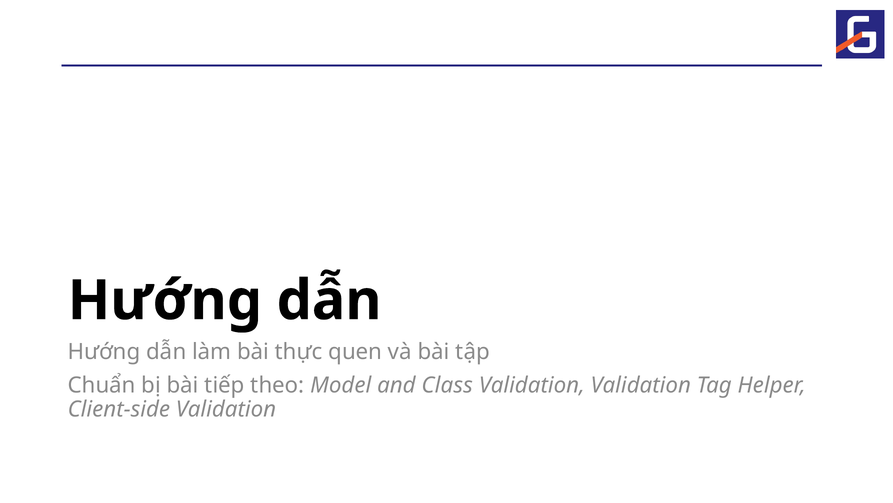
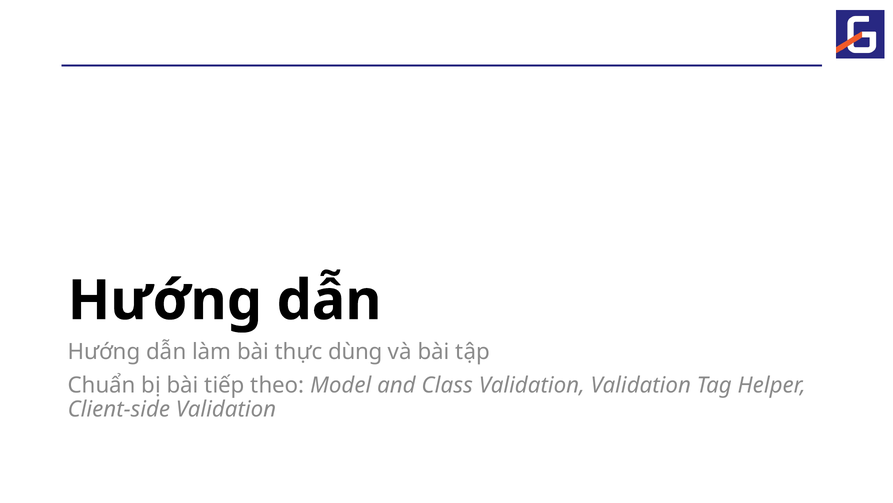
quen: quen -> dùng
